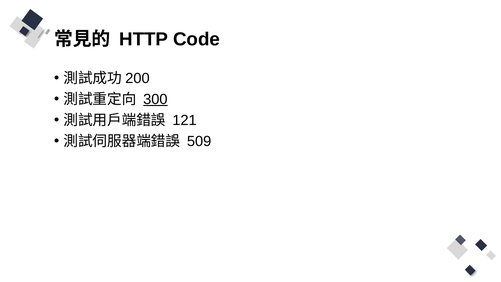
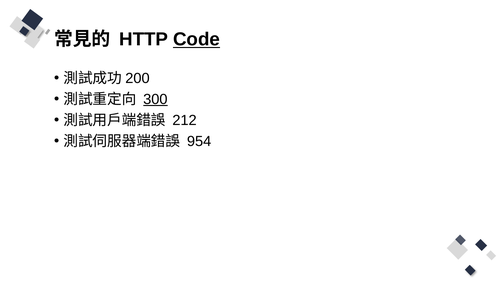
Code underline: none -> present
121: 121 -> 212
509: 509 -> 954
